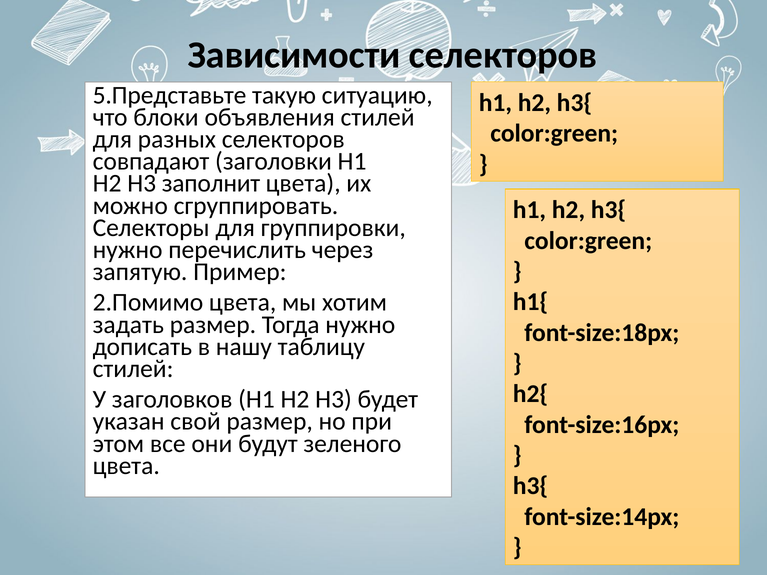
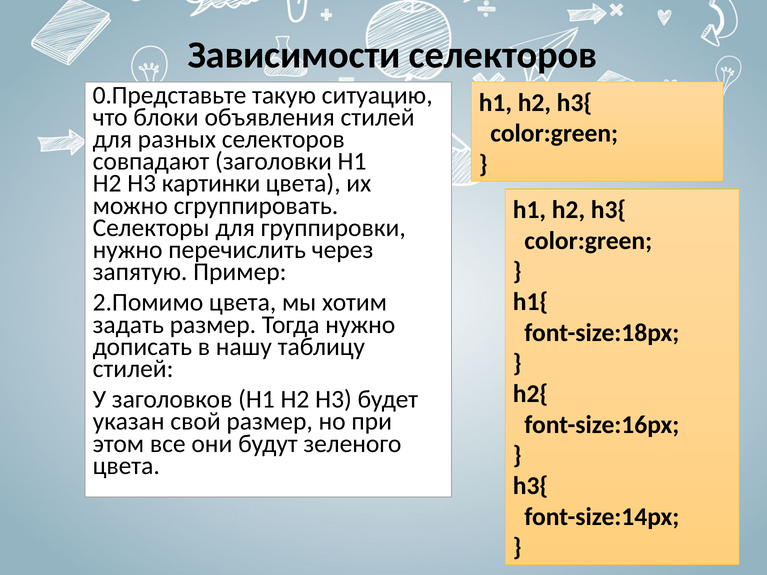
5.Представьте: 5.Представьте -> 0.Представьте
заполнит: заполнит -> картинки
